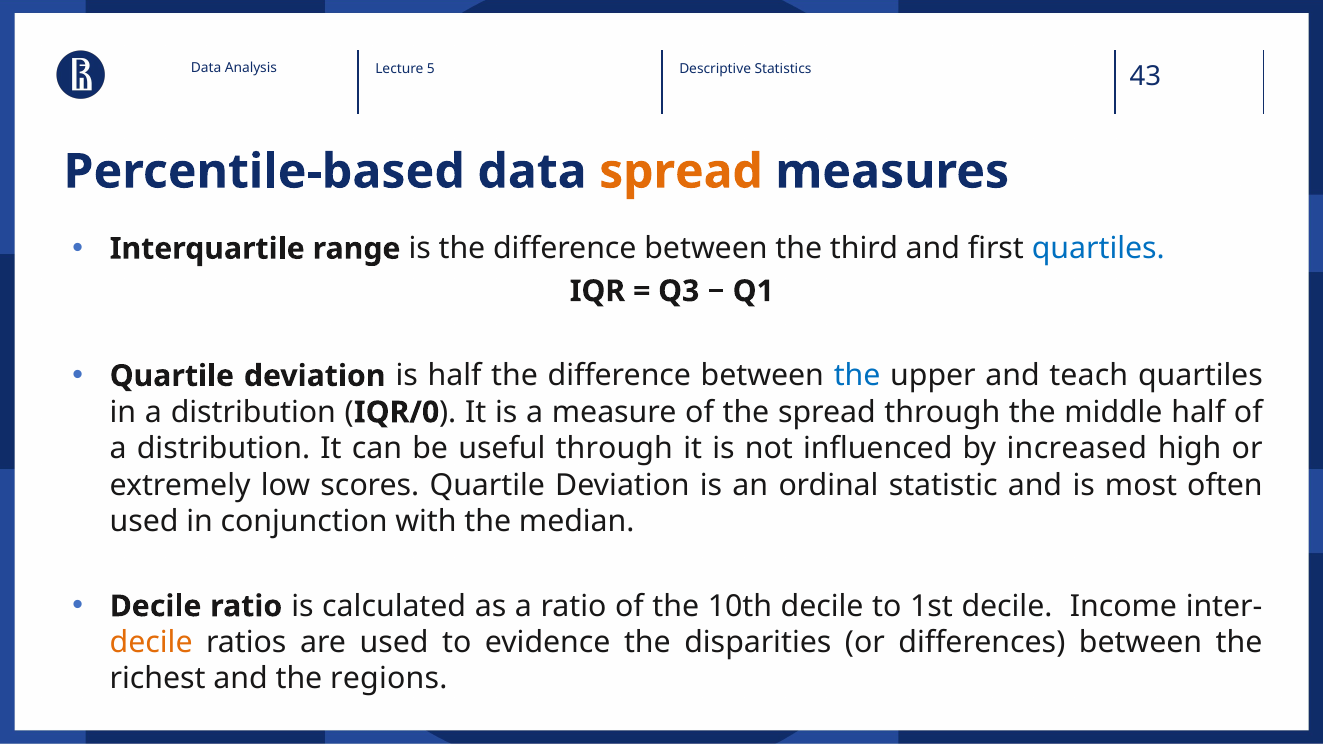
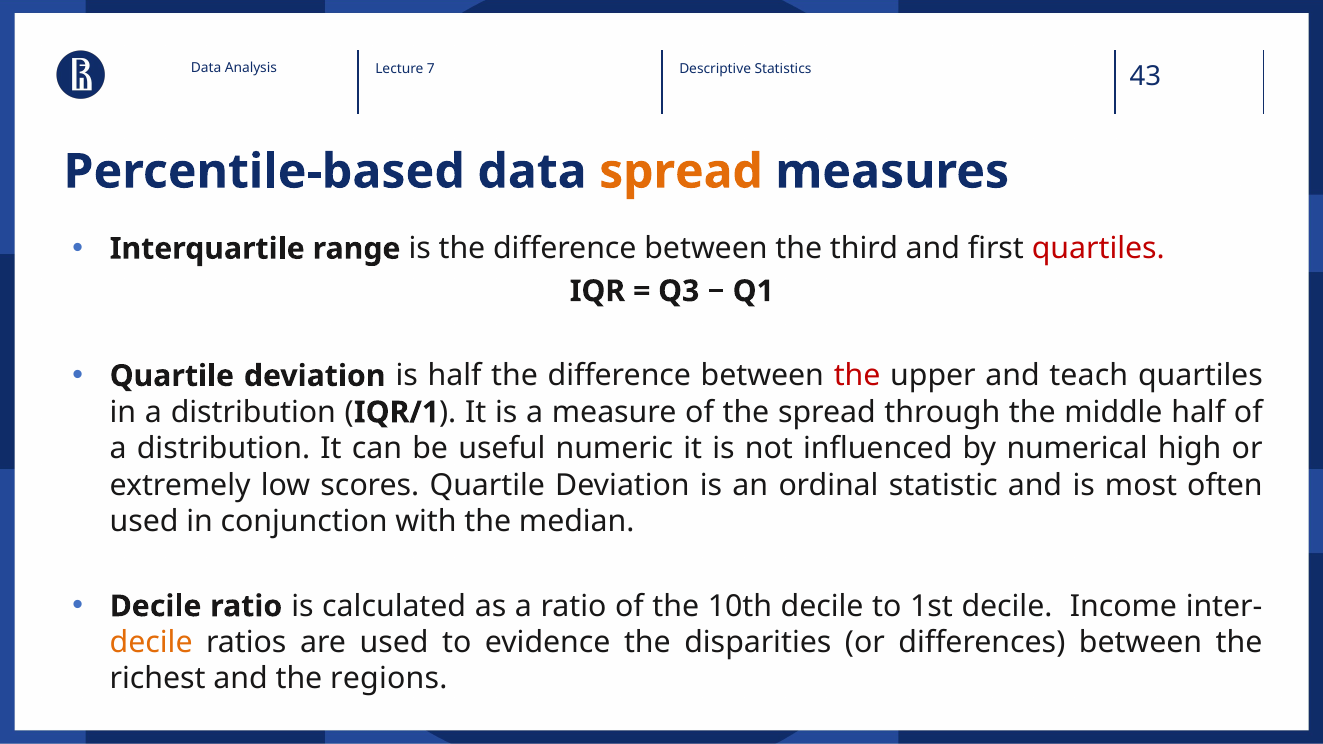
5: 5 -> 7
quartiles at (1098, 249) colour: blue -> red
the at (857, 376) colour: blue -> red
IQR/0: IQR/0 -> IQR/1
useful through: through -> numeric
increased: increased -> numerical
